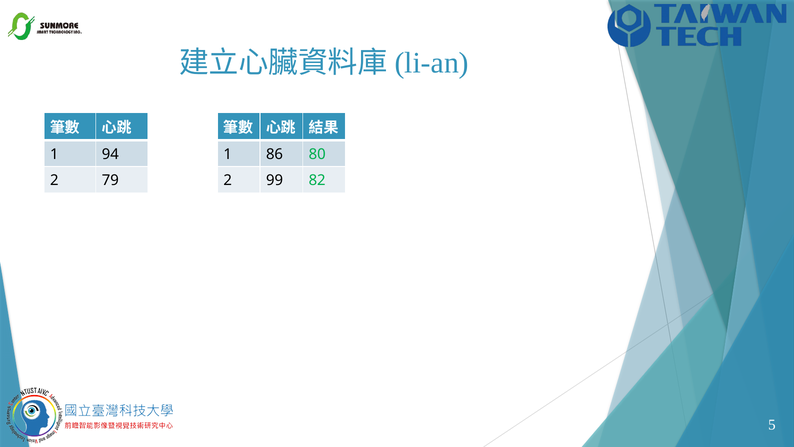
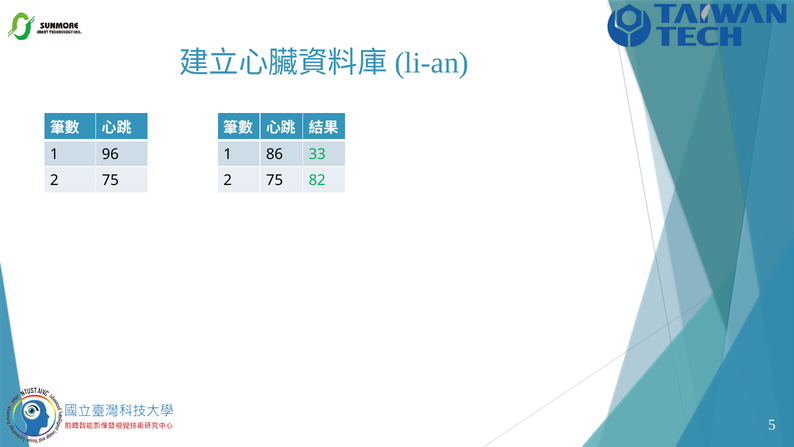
94: 94 -> 96
80: 80 -> 33
79 at (110, 180): 79 -> 75
99 at (275, 180): 99 -> 75
